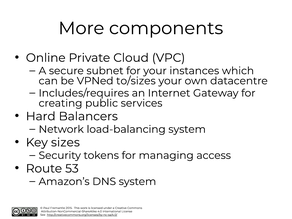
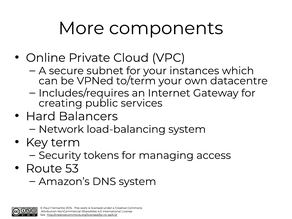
to/sizes: to/sizes -> to/term
sizes: sizes -> term
